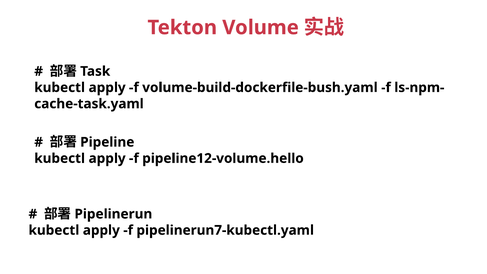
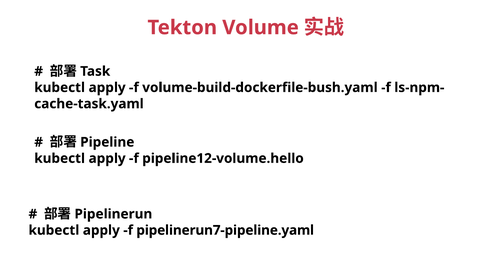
pipelinerun7-kubectl.yaml: pipelinerun7-kubectl.yaml -> pipelinerun7-pipeline.yaml
